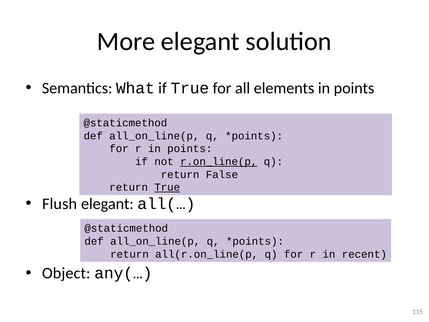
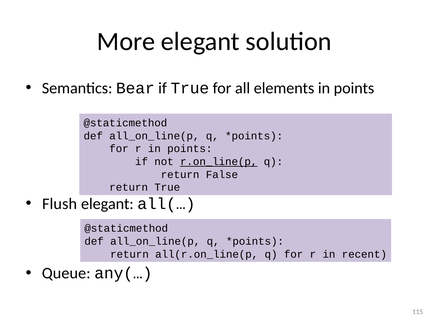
What: What -> Bear
True at (167, 187) underline: present -> none
Object: Object -> Queue
